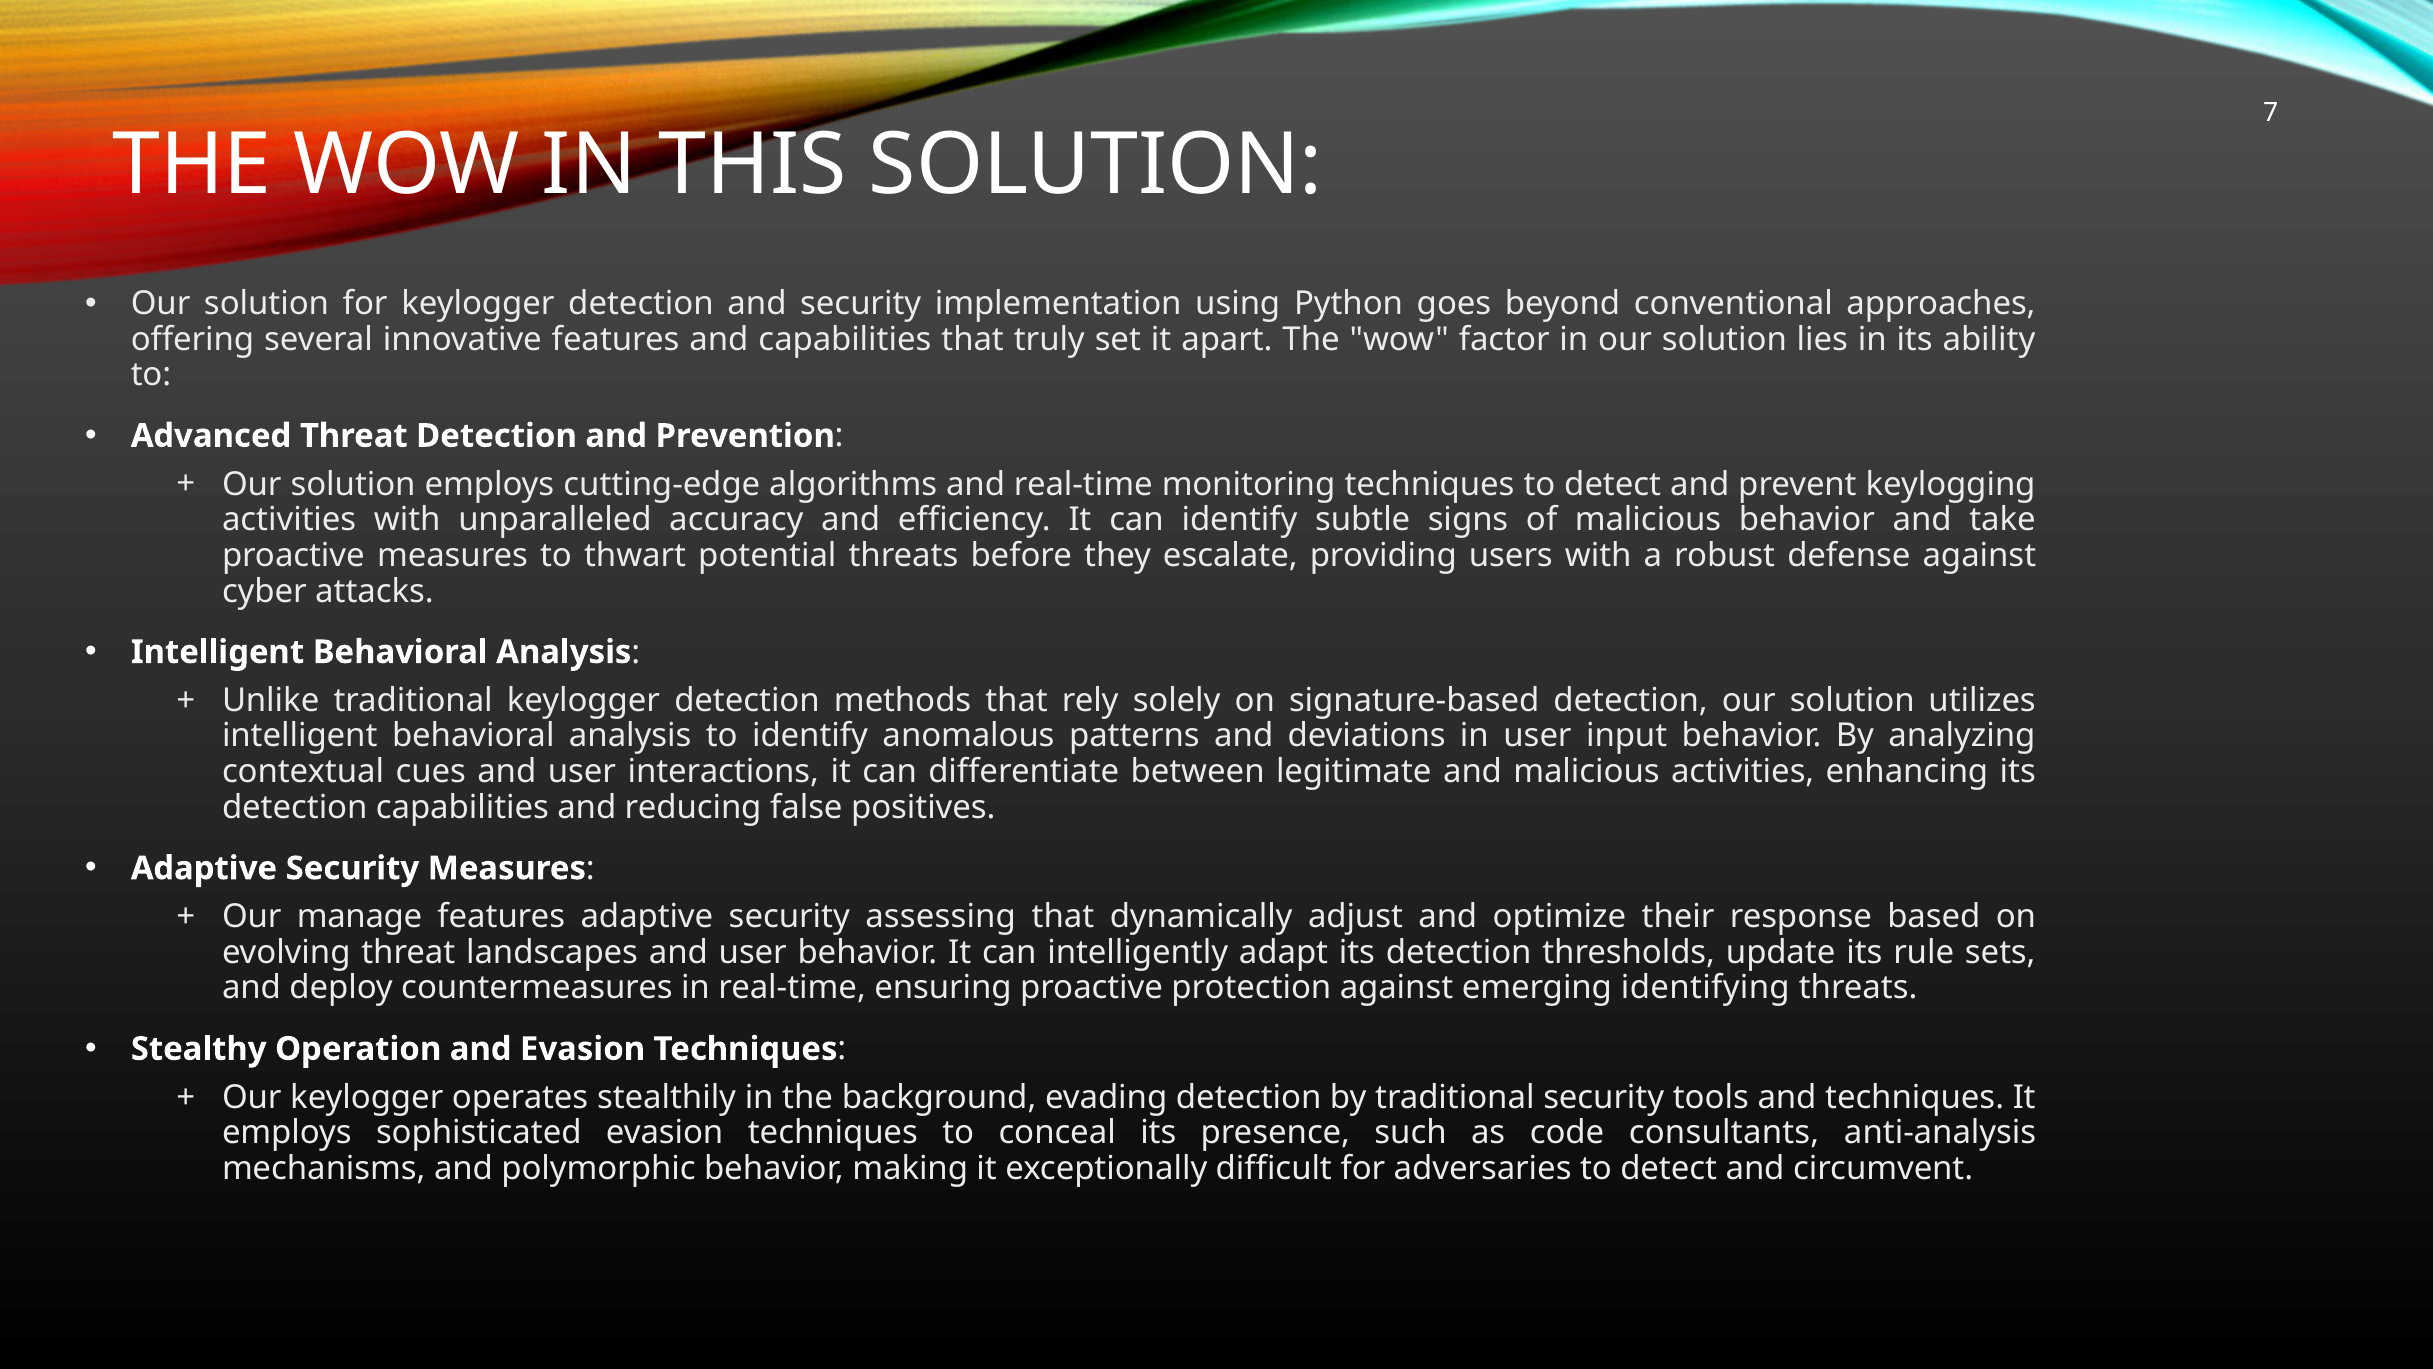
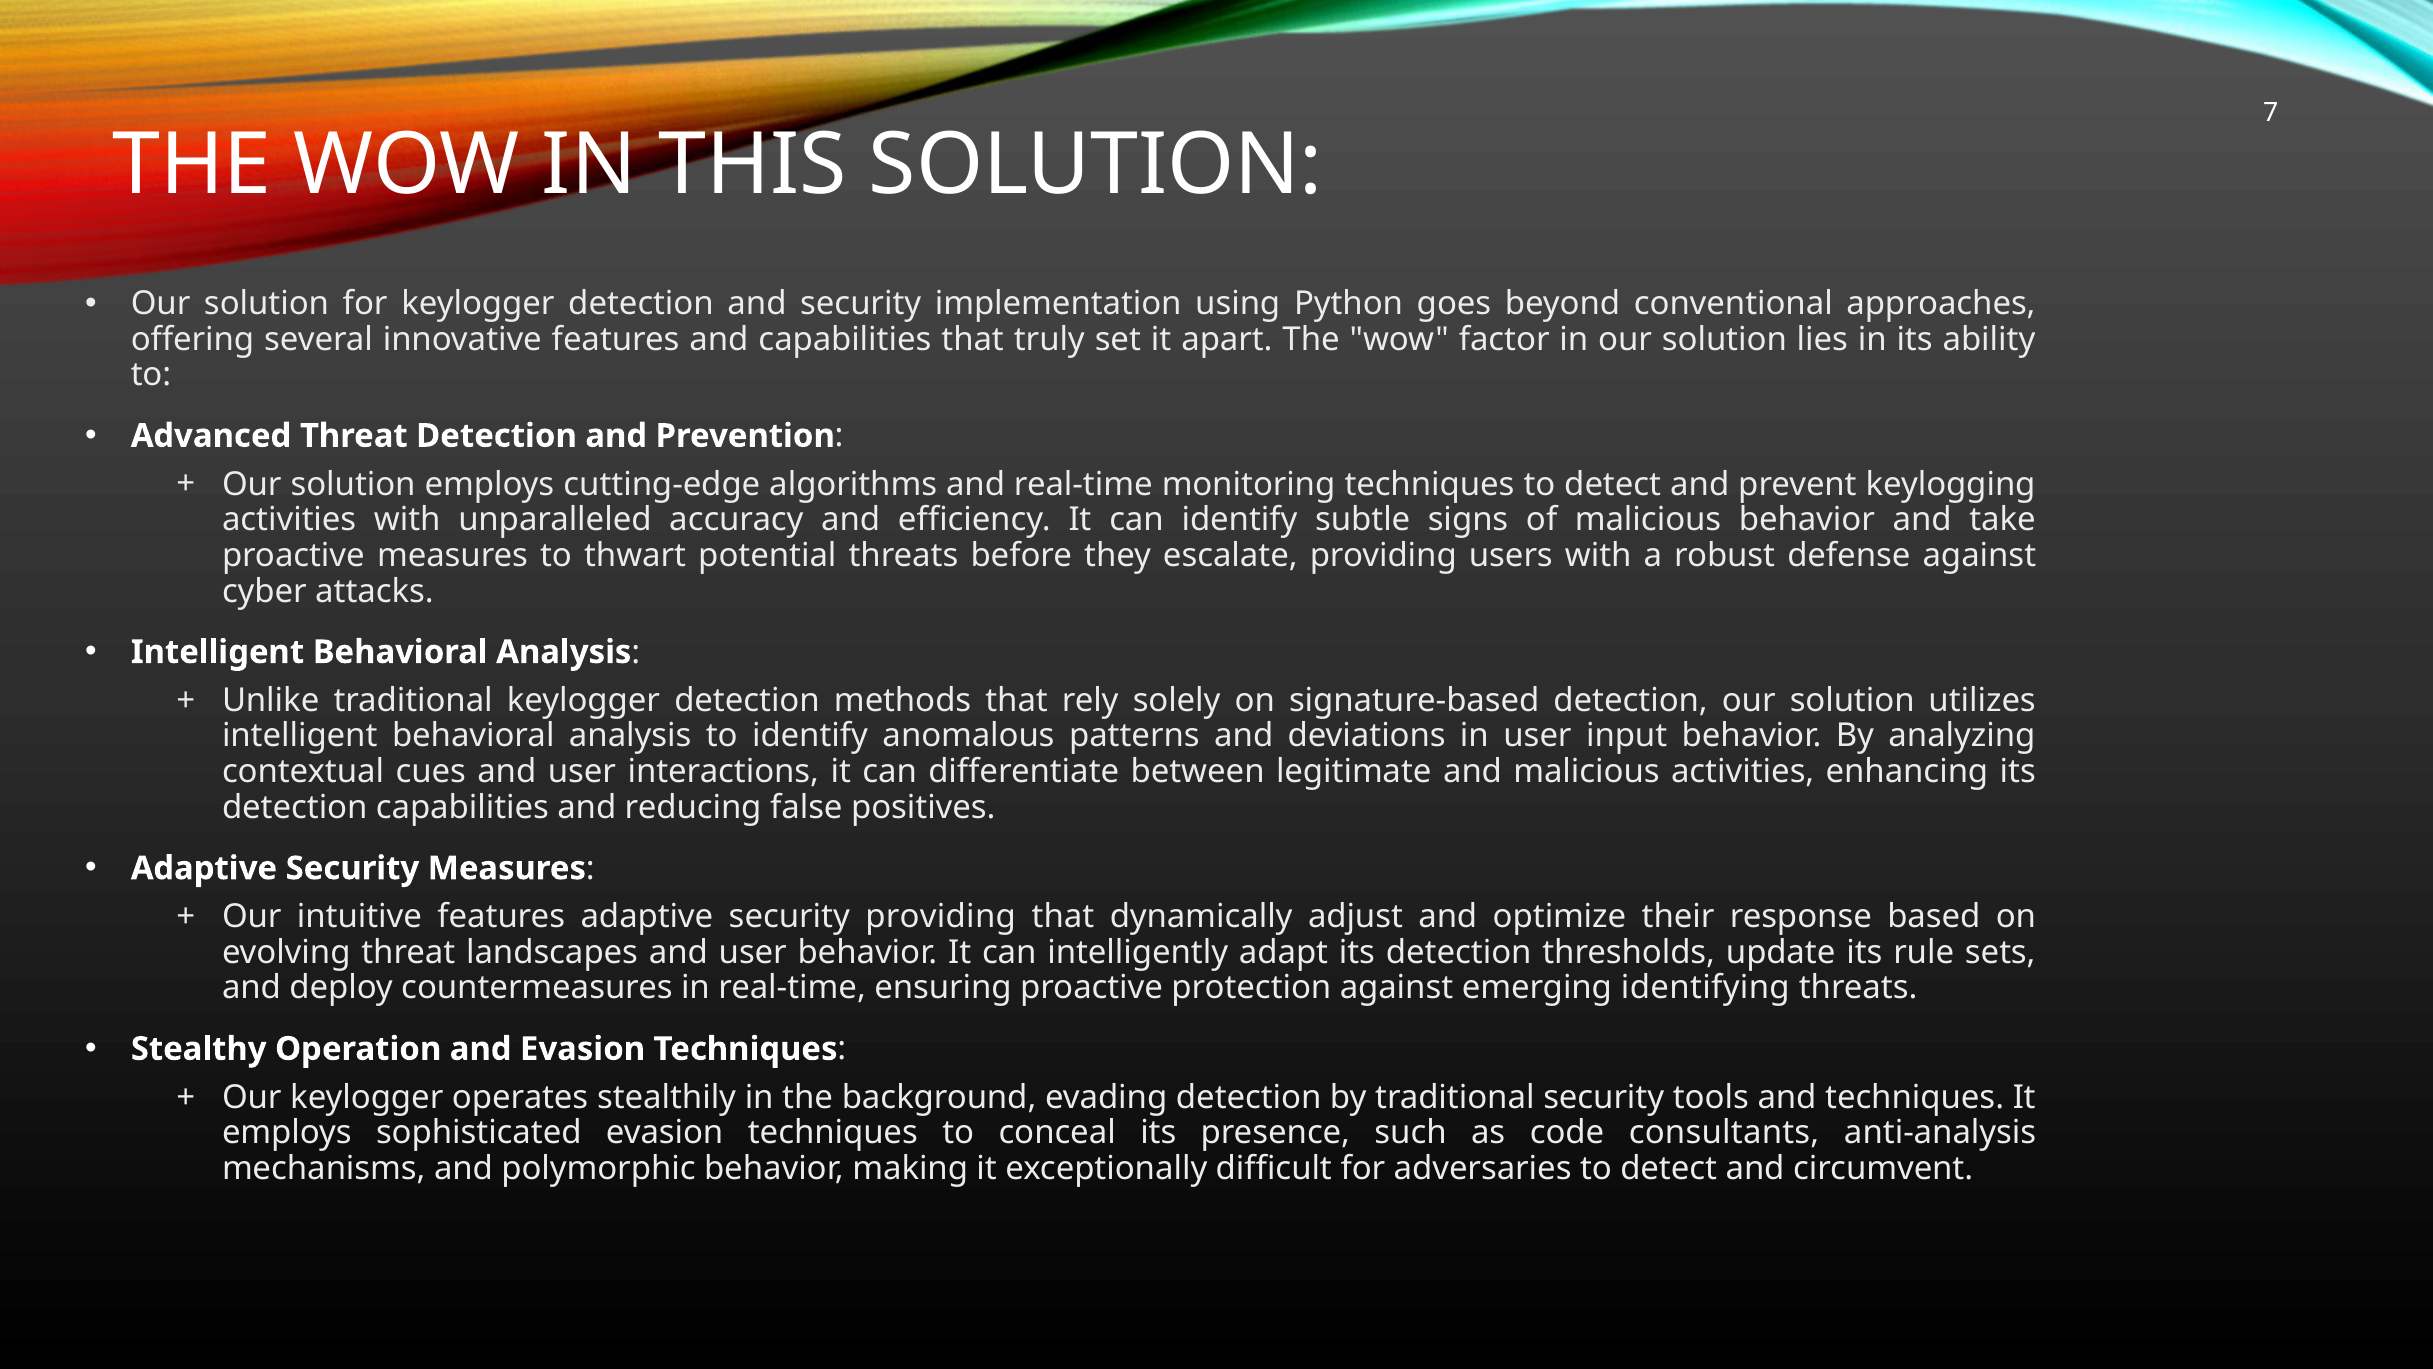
manage: manage -> intuitive
security assessing: assessing -> providing
